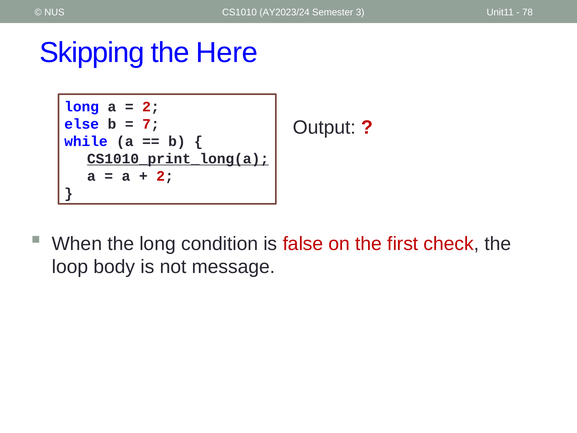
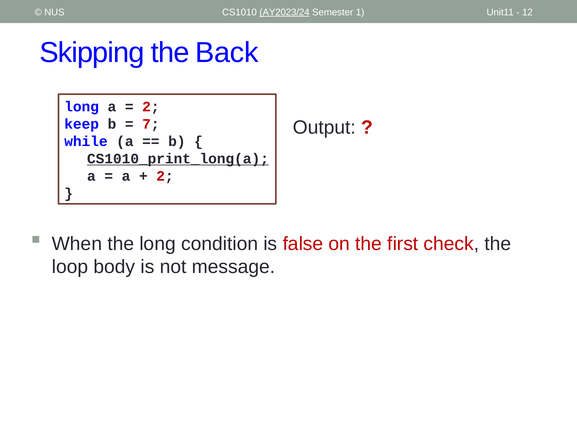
AY2023/24 underline: none -> present
3: 3 -> 1
78: 78 -> 12
Here: Here -> Back
else: else -> keep
